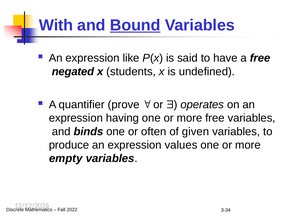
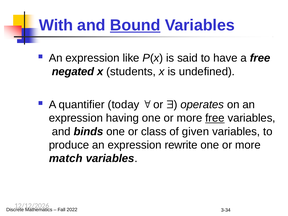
prove: prove -> today
free at (215, 118) underline: none -> present
often: often -> class
values: values -> rewrite
empty: empty -> match
